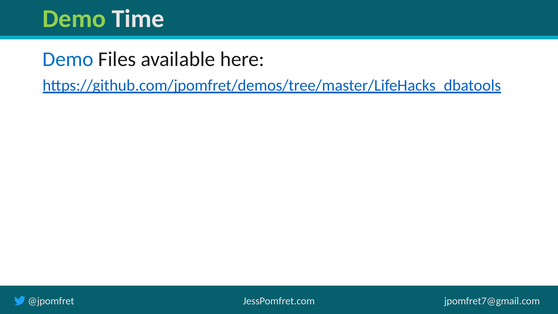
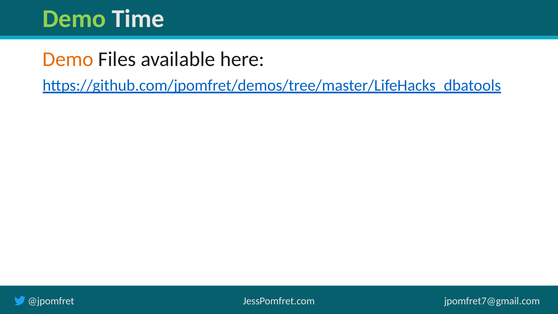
Demo at (68, 59) colour: blue -> orange
